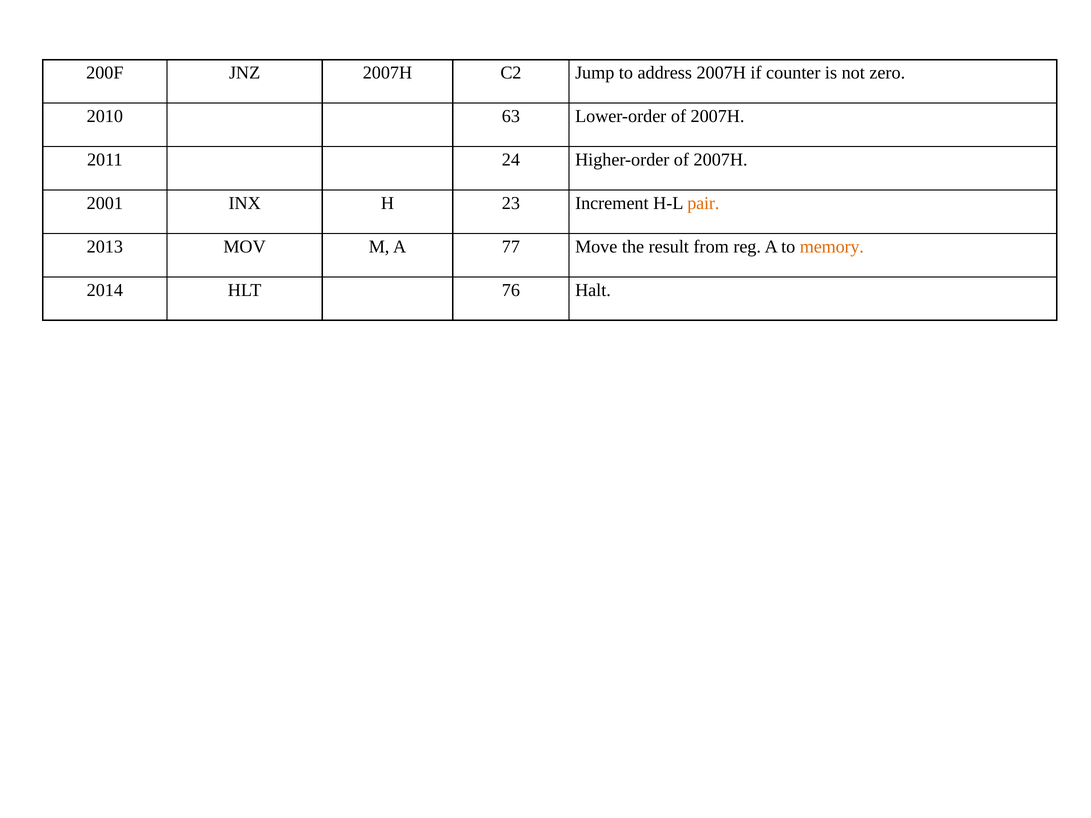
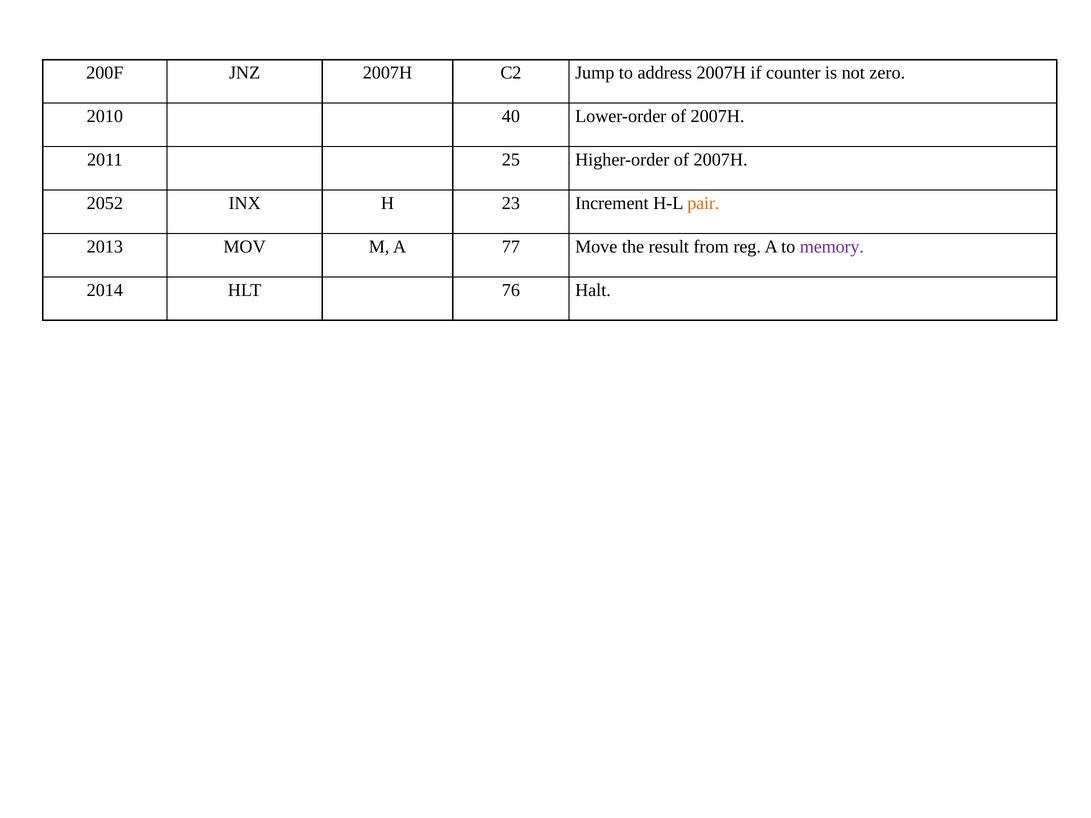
63: 63 -> 40
24: 24 -> 25
2001: 2001 -> 2052
memory colour: orange -> purple
